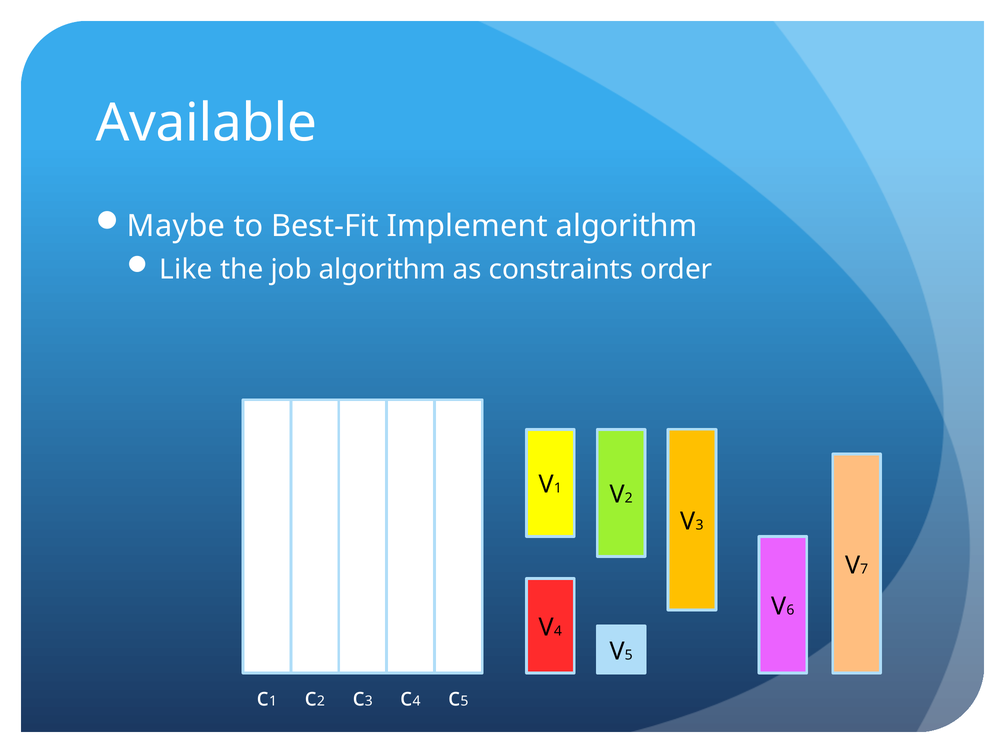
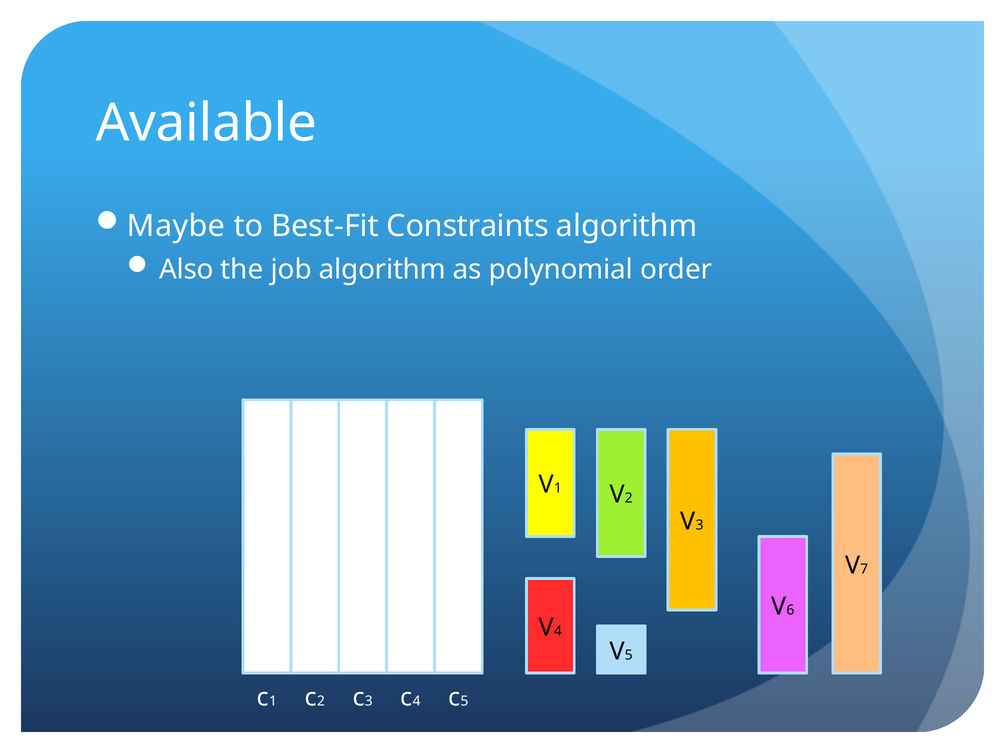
Implement: Implement -> Constraints
Like: Like -> Also
constraints: constraints -> polynomial
